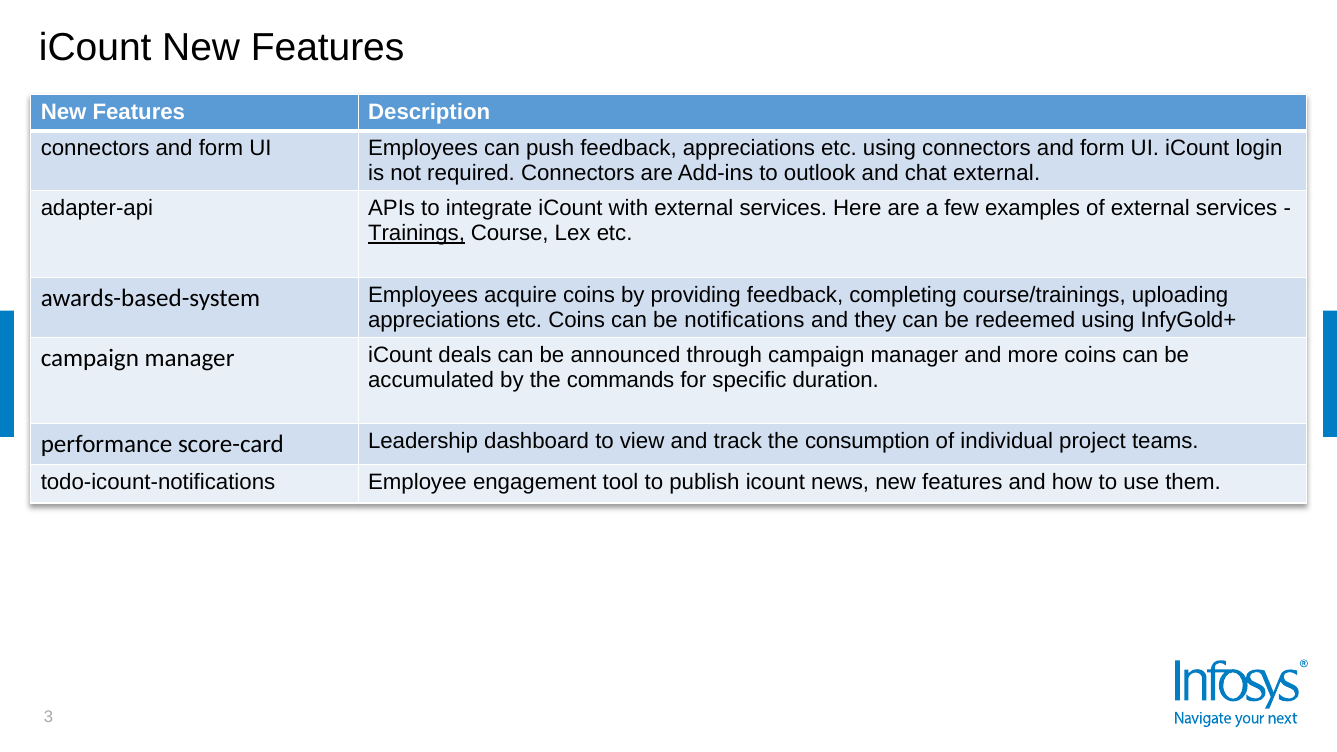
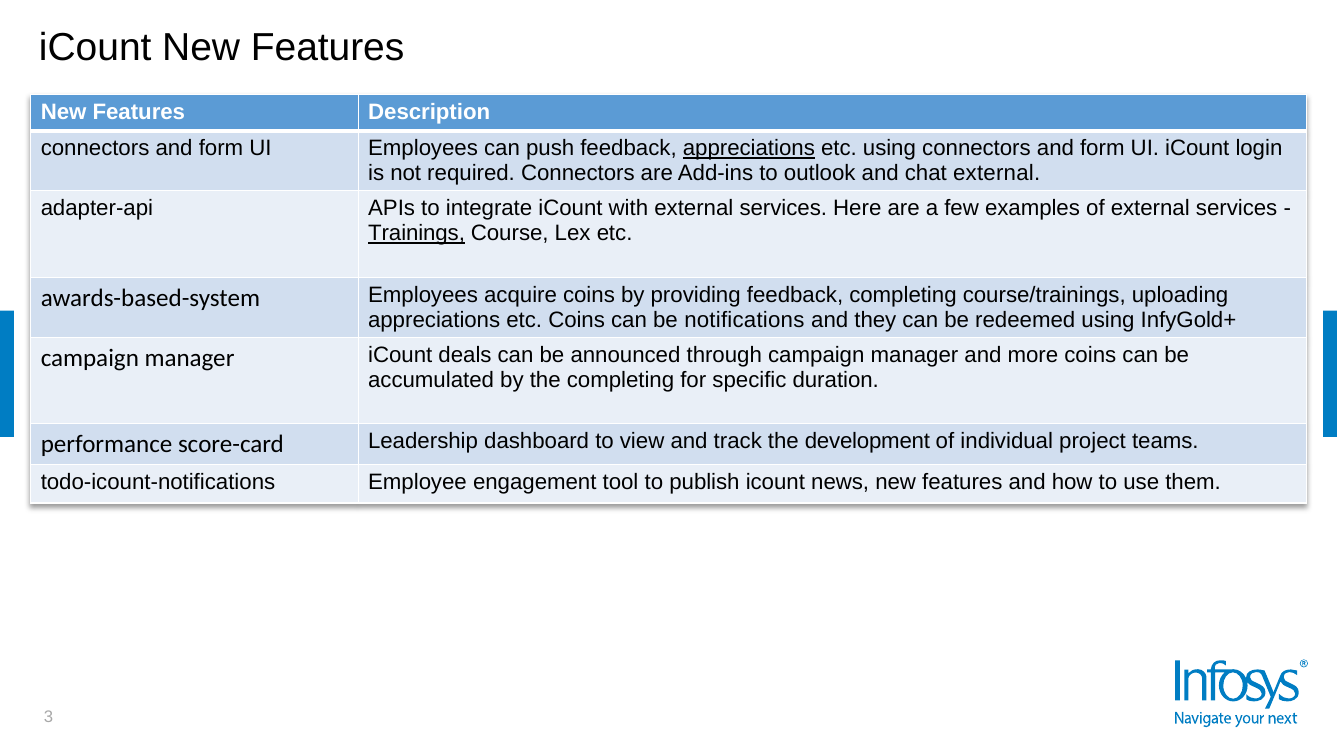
appreciations at (749, 148) underline: none -> present
the commands: commands -> completing
consumption: consumption -> development
